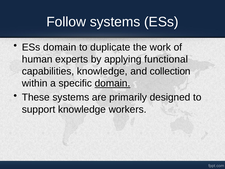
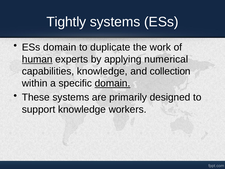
Follow: Follow -> Tightly
human underline: none -> present
functional: functional -> numerical
